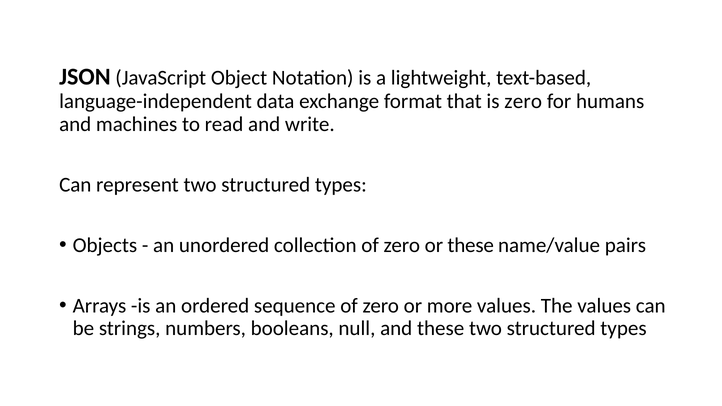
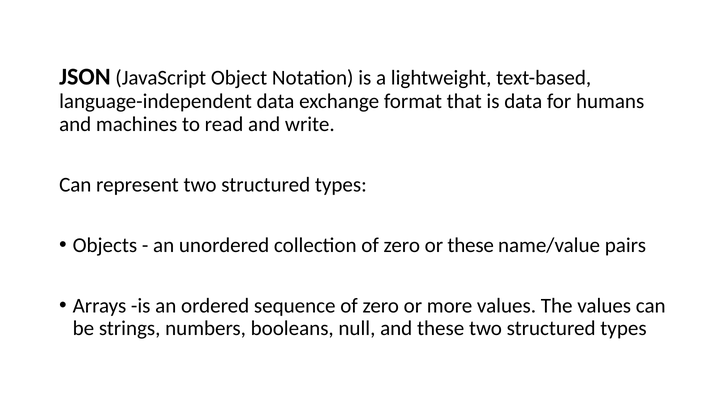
is zero: zero -> data
